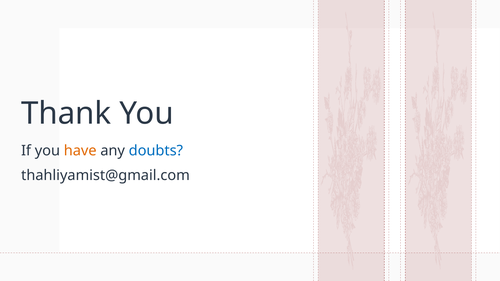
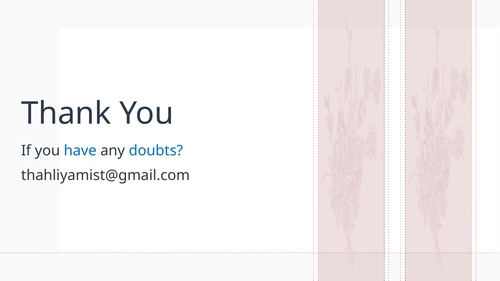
have colour: orange -> blue
